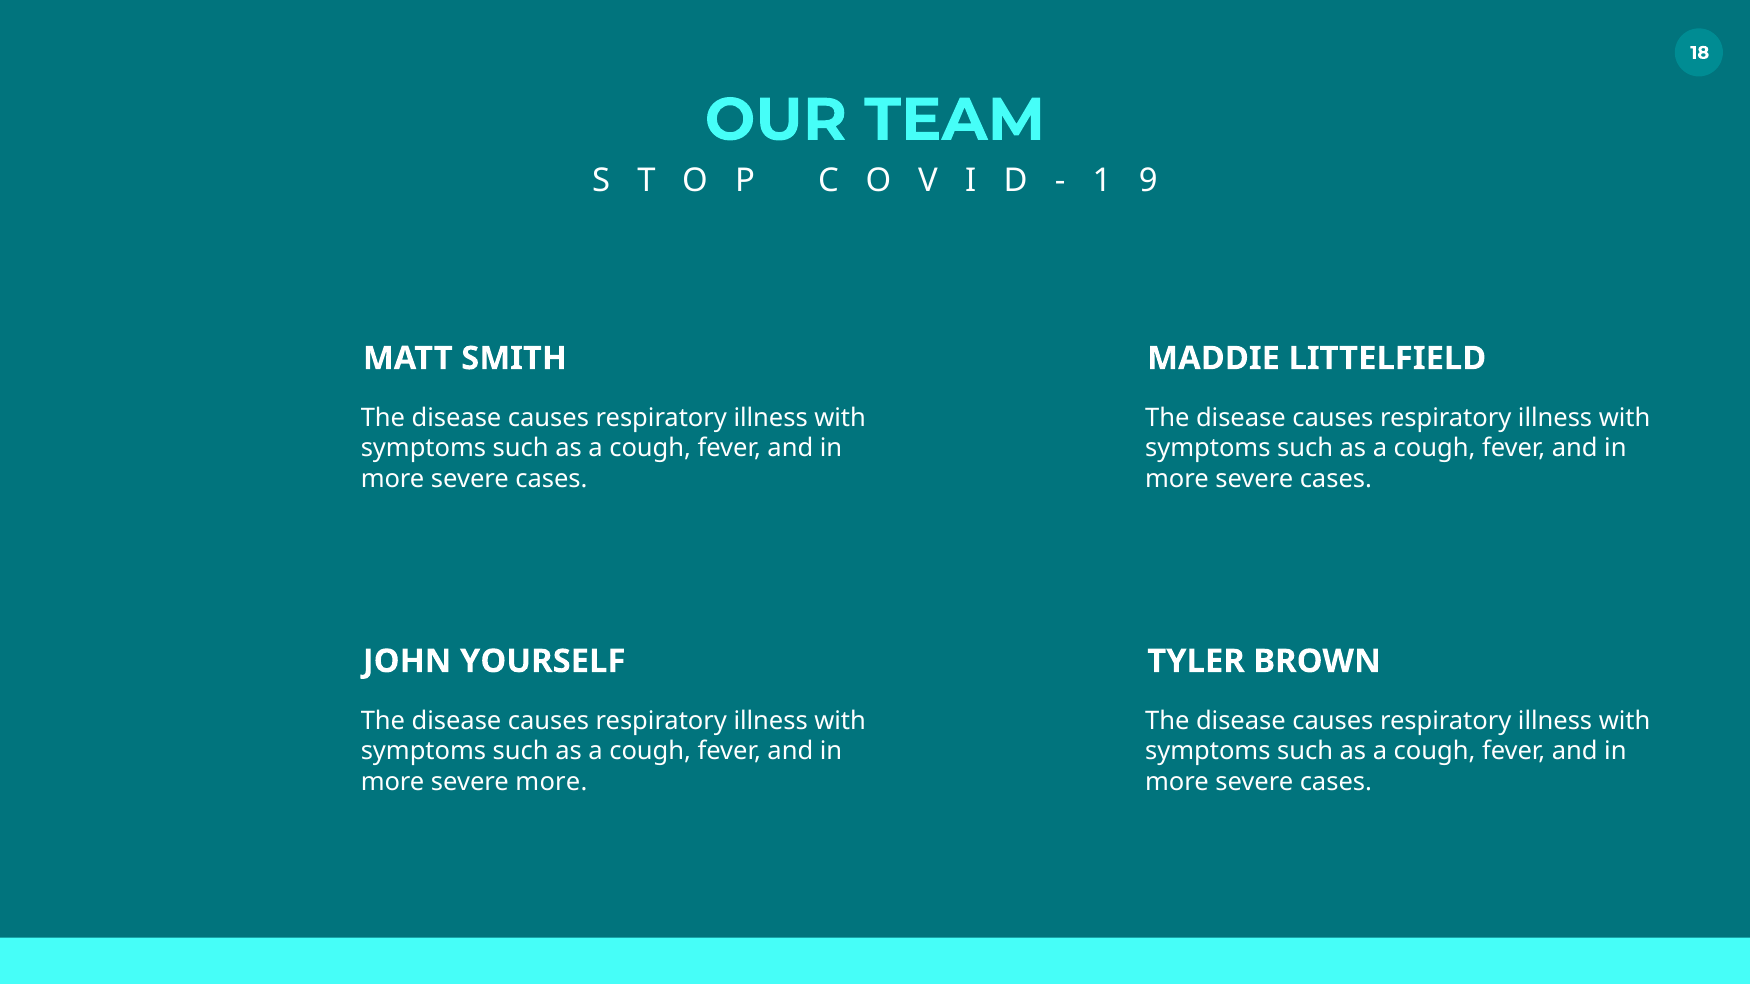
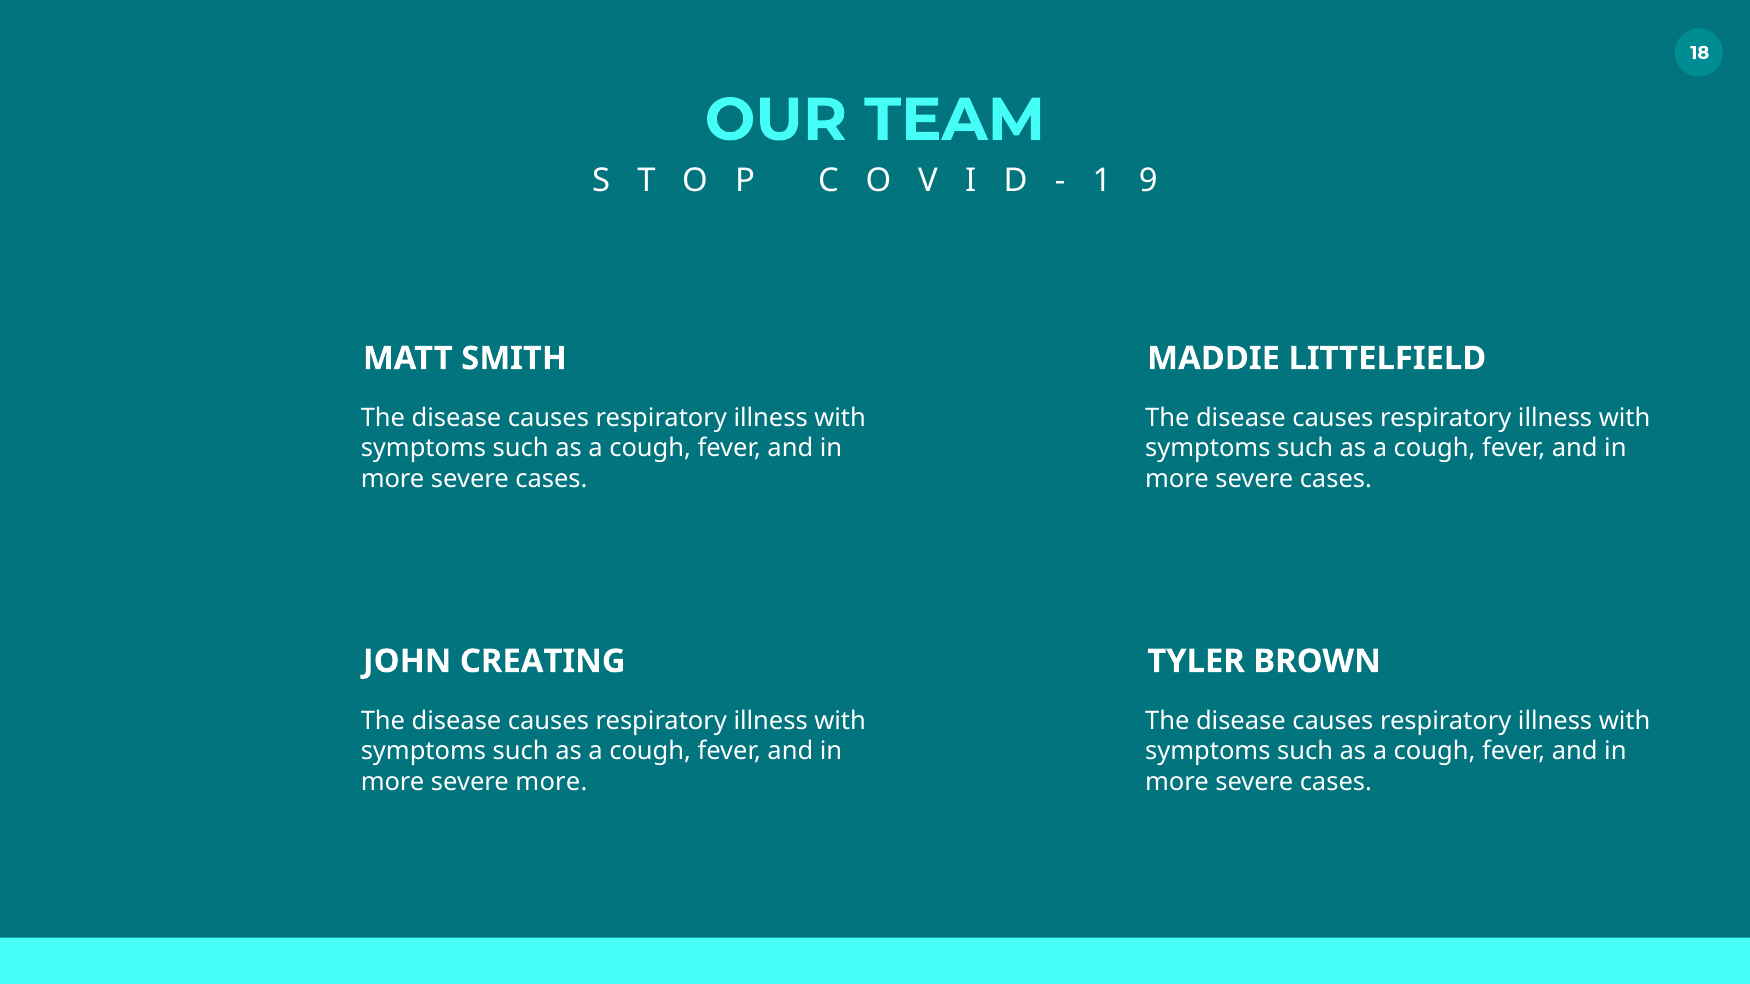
YOURSELF: YOURSELF -> CREATING
